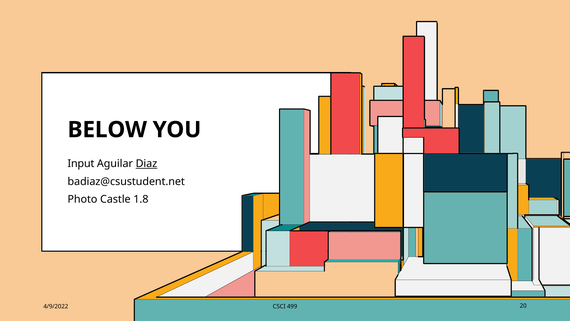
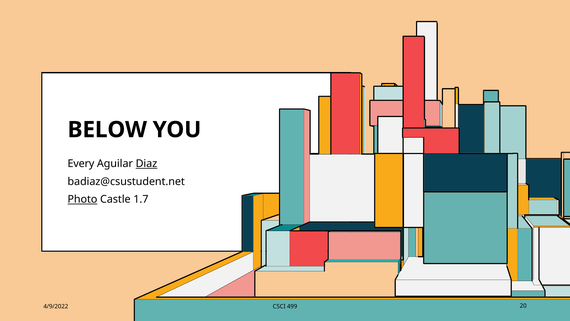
Input: Input -> Every
Photo underline: none -> present
1.8: 1.8 -> 1.7
